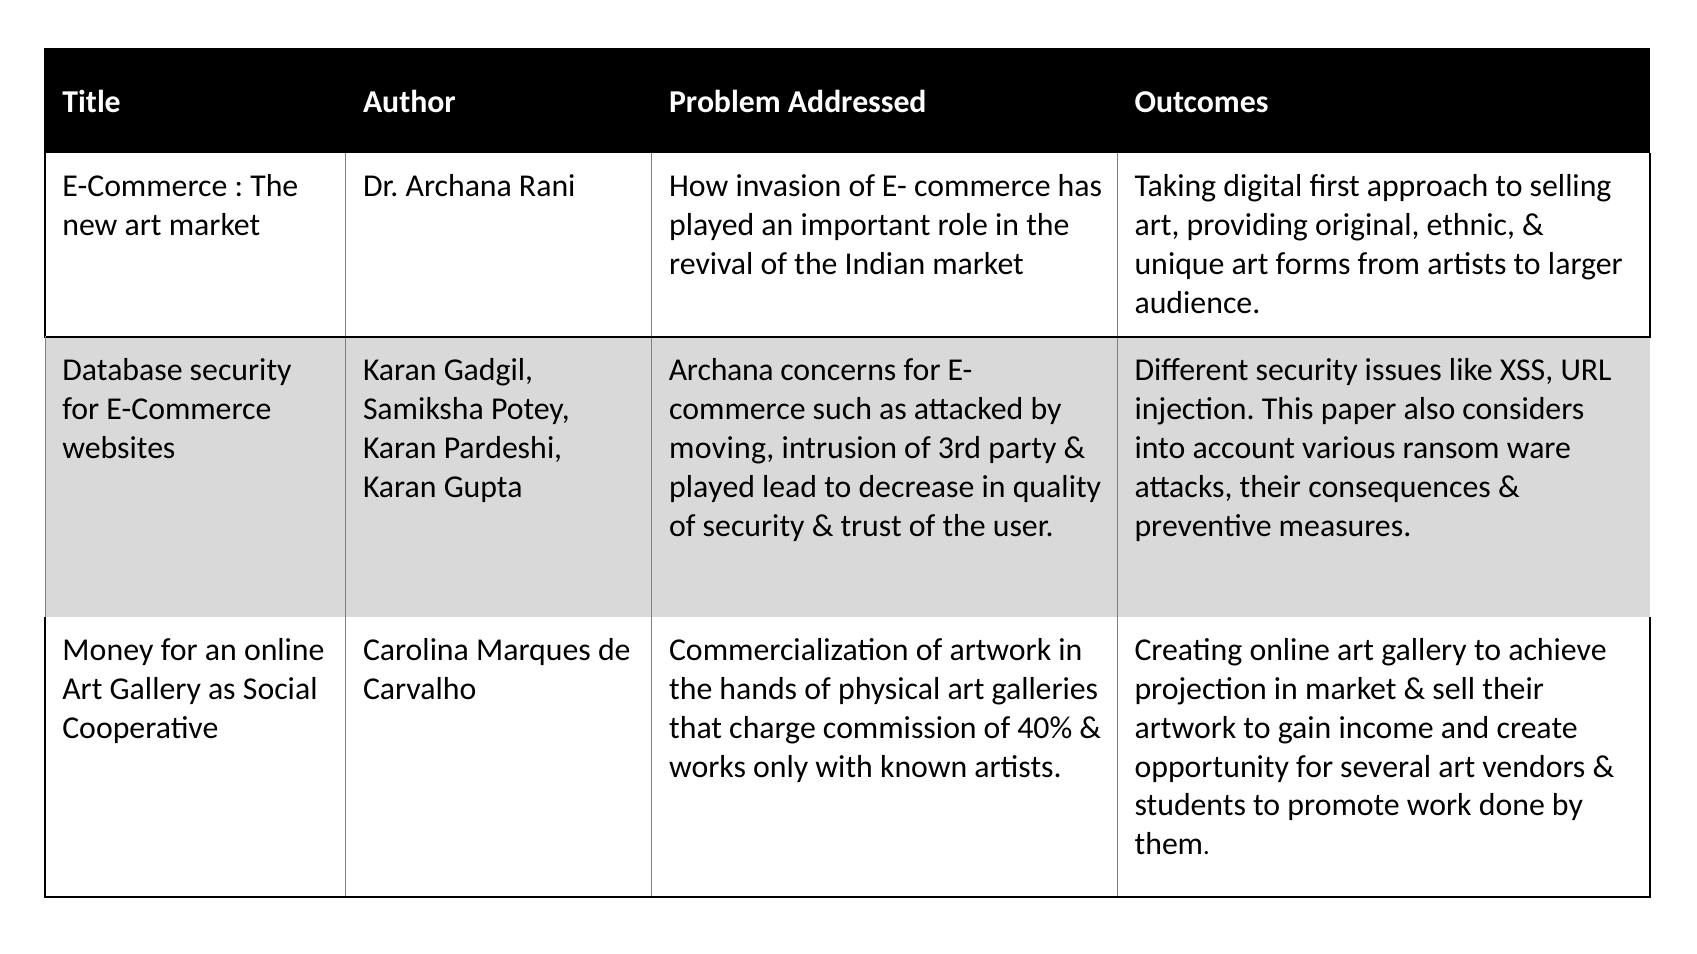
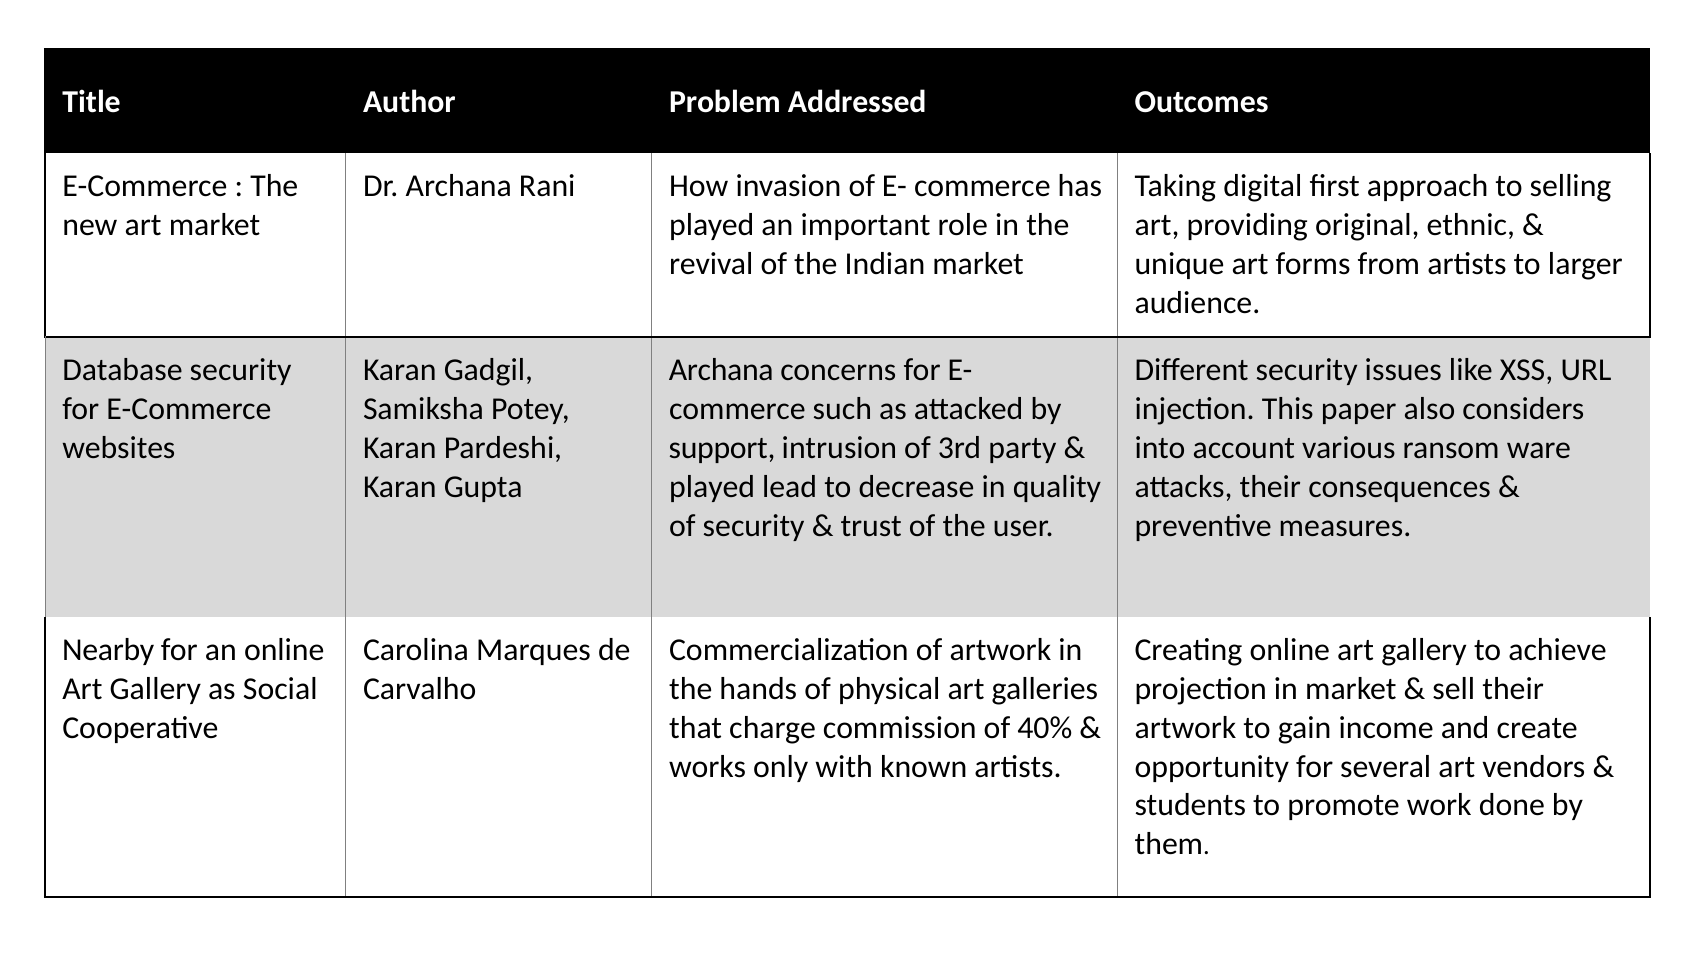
moving: moving -> support
Money: Money -> Nearby
